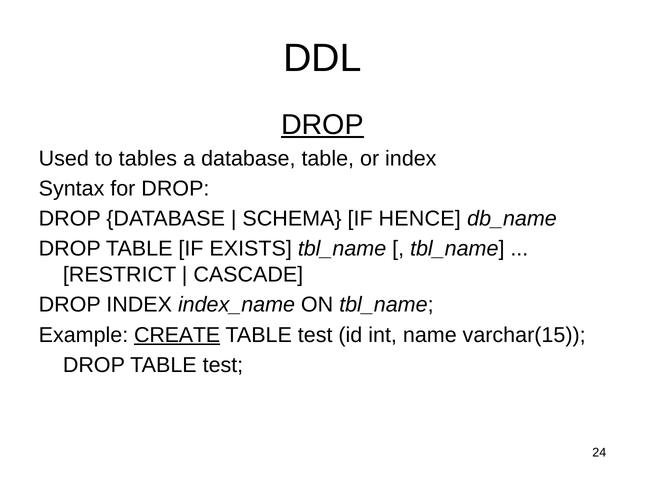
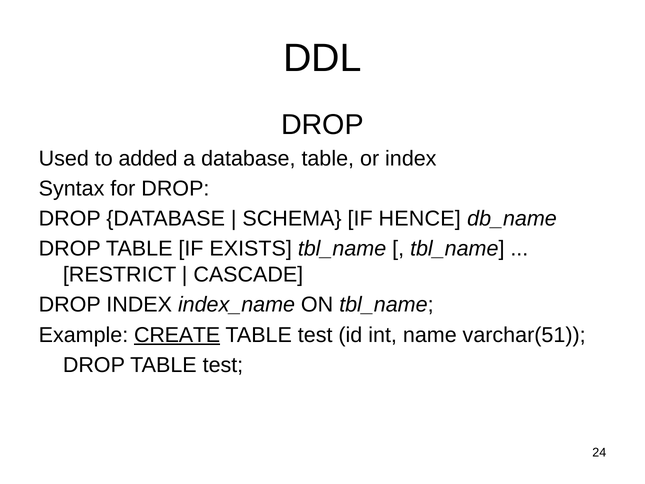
DROP at (322, 125) underline: present -> none
tables: tables -> added
varchar(15: varchar(15 -> varchar(51
